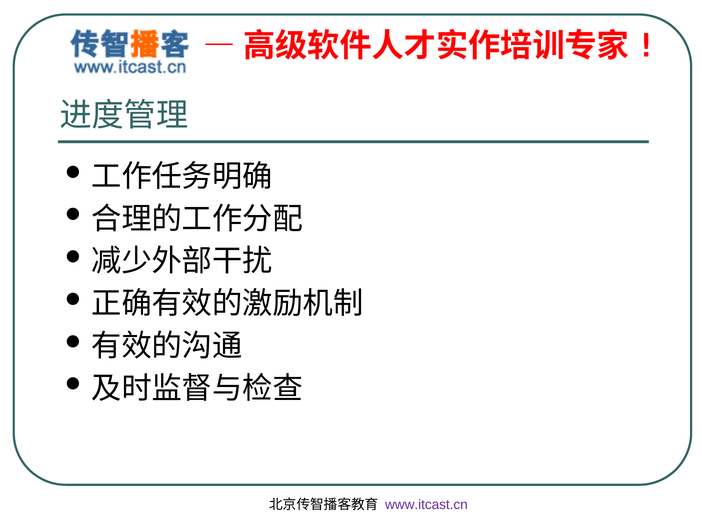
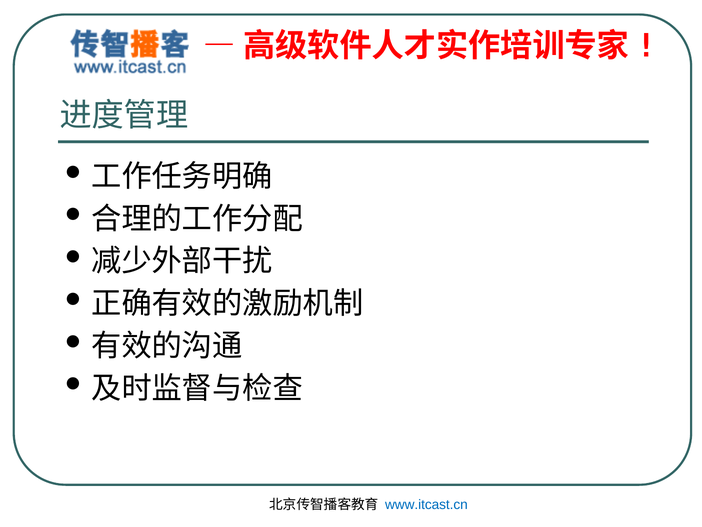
www.itcast.cn colour: purple -> blue
